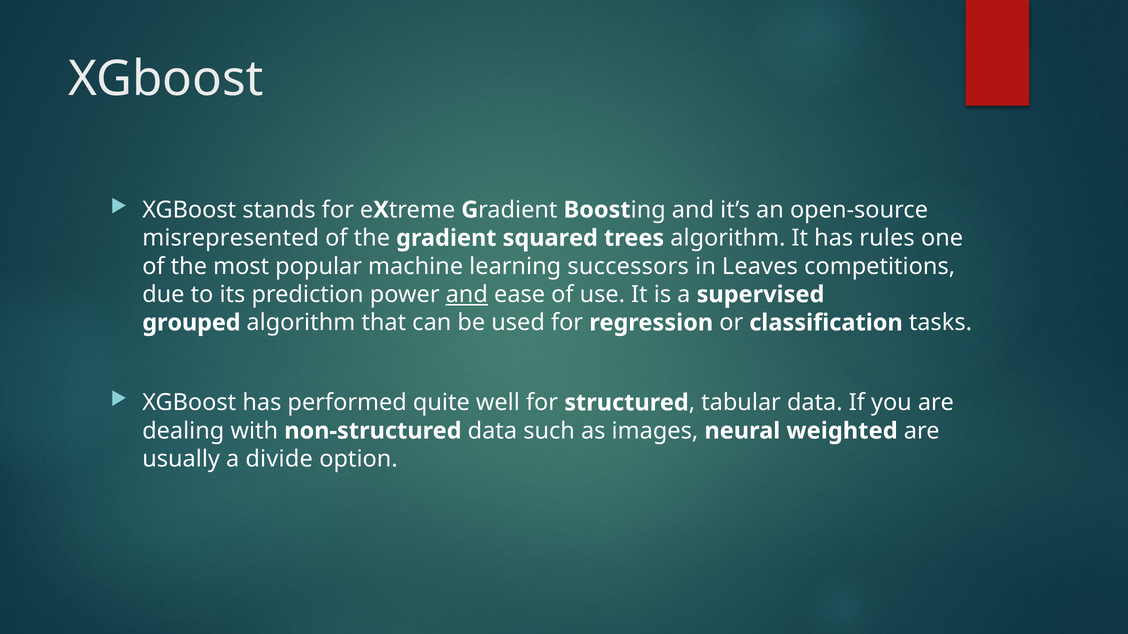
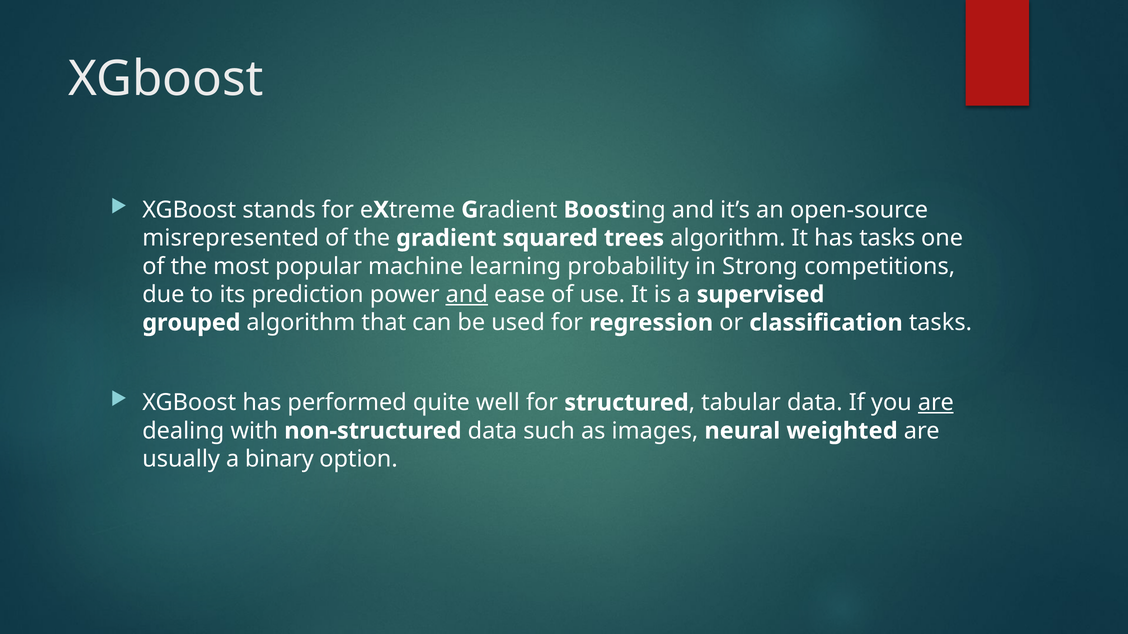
has rules: rules -> tasks
successors: successors -> probability
Leaves: Leaves -> Strong
are at (936, 403) underline: none -> present
divide: divide -> binary
